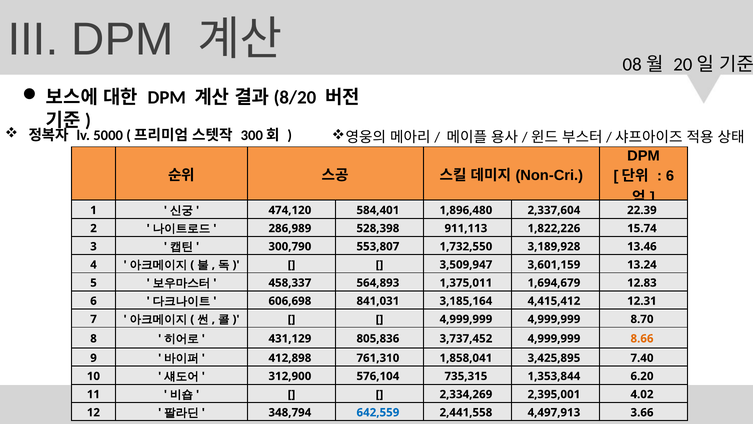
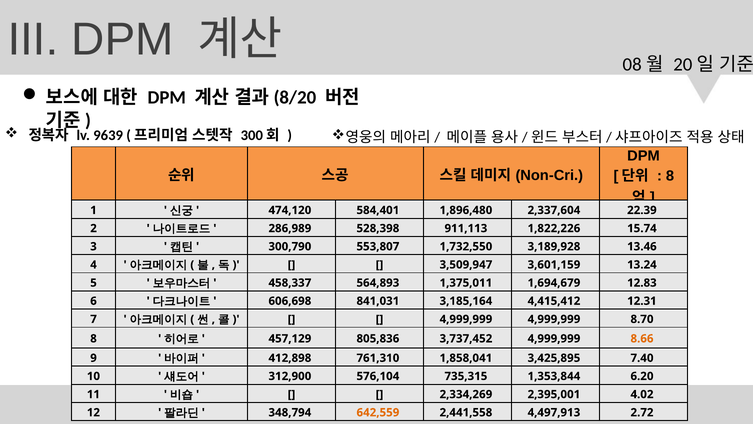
5000: 5000 -> 9639
6 at (670, 176): 6 -> 8
431,129: 431,129 -> 457,129
642,559 colour: blue -> orange
3.66: 3.66 -> 2.72
